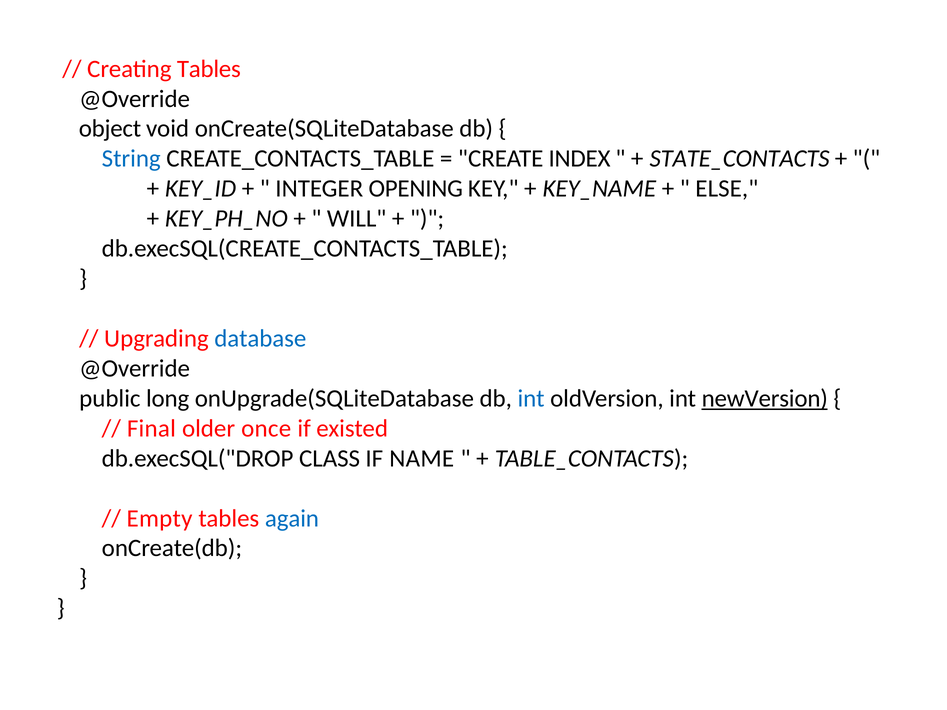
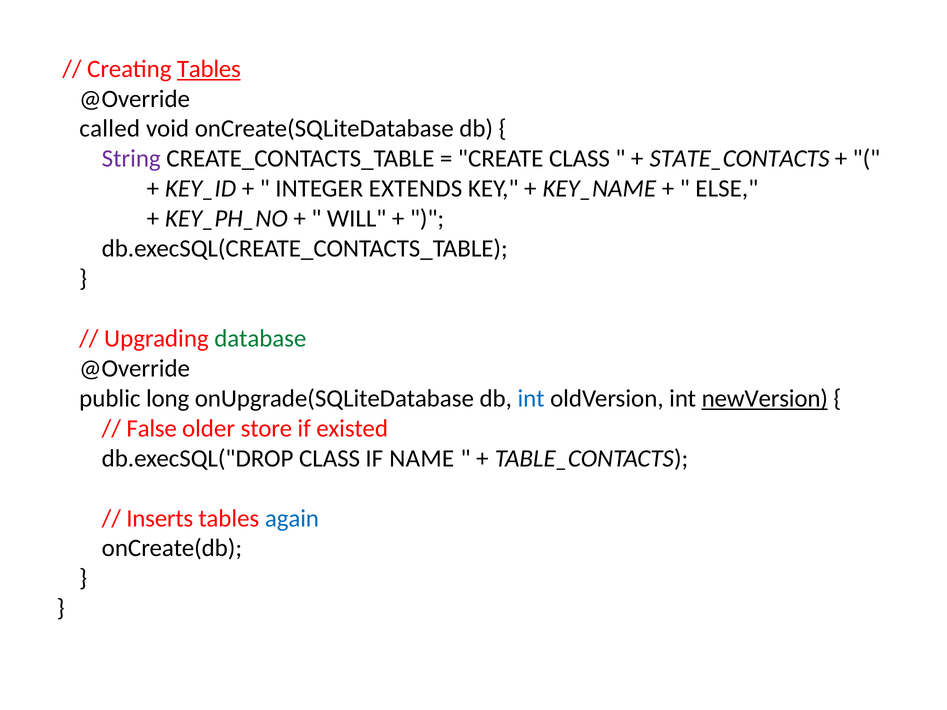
Tables at (209, 69) underline: none -> present
object: object -> called
String colour: blue -> purple
CREATE INDEX: INDEX -> CLASS
OPENING: OPENING -> EXTENDS
database colour: blue -> green
Final: Final -> False
once: once -> store
Empty: Empty -> Inserts
